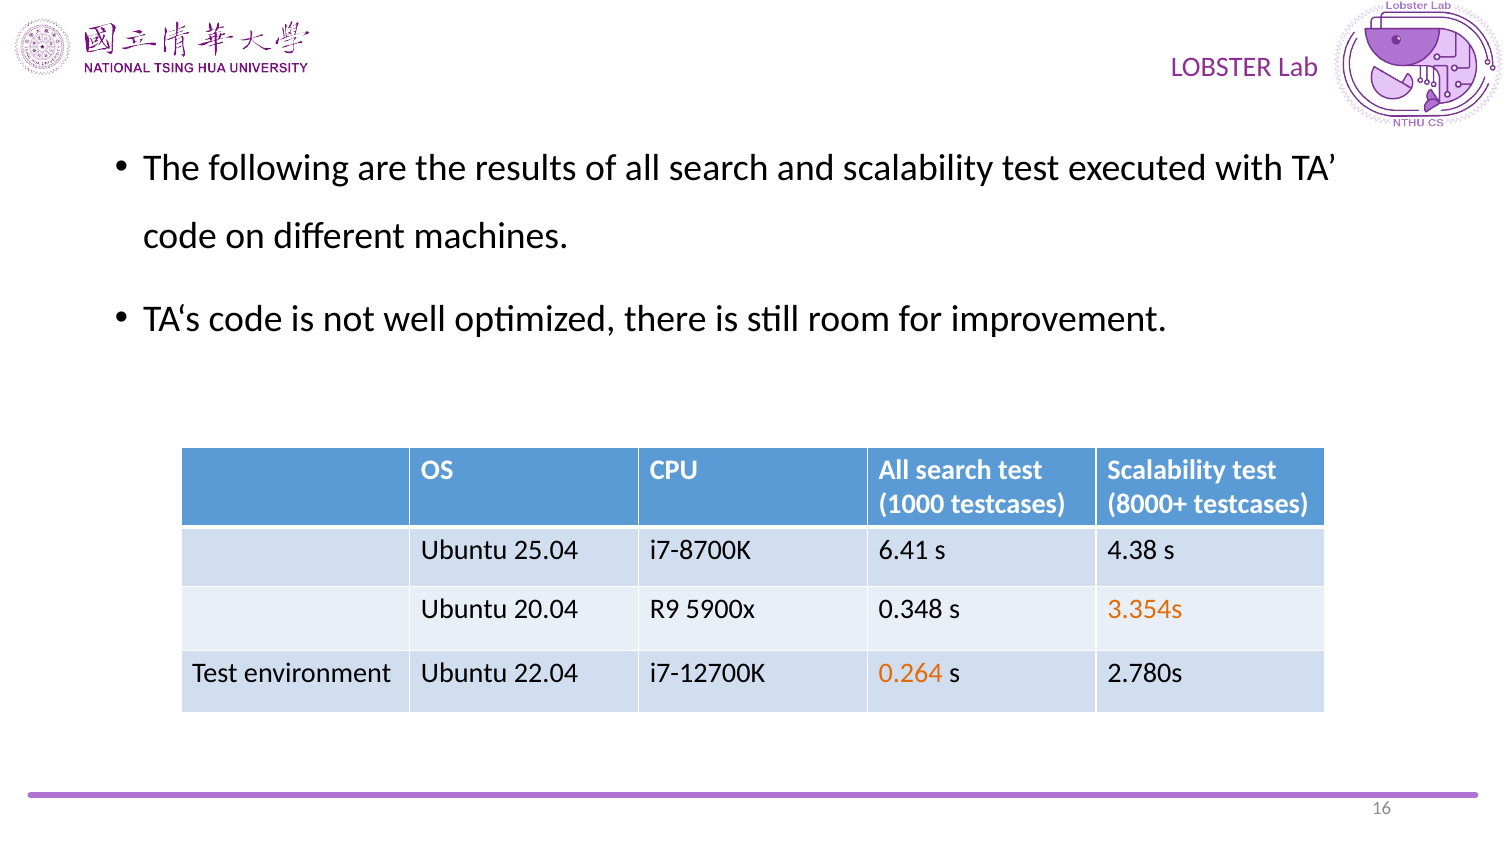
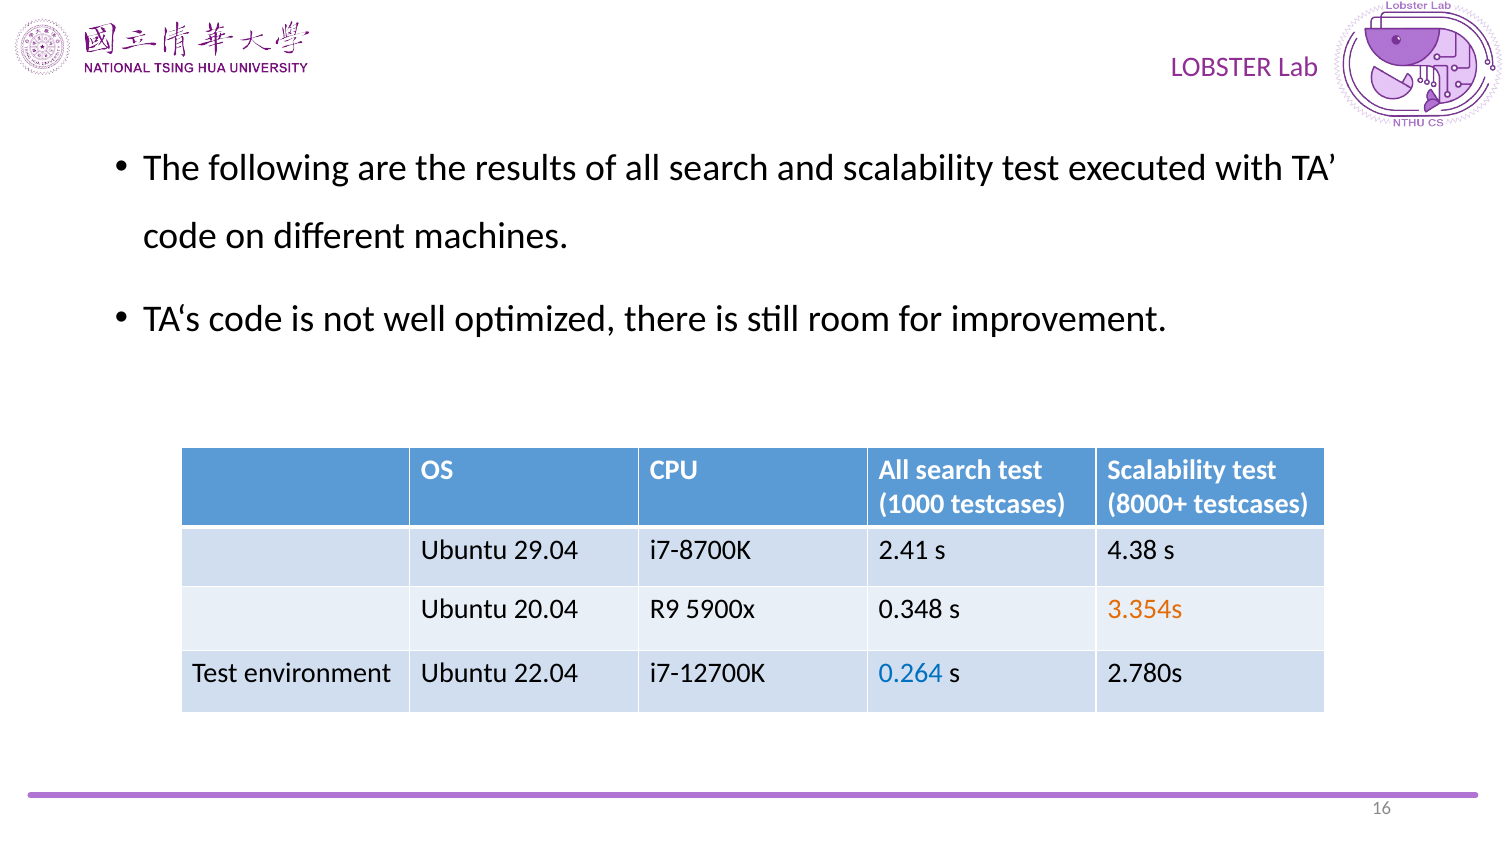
25.04: 25.04 -> 29.04
6.41: 6.41 -> 2.41
0.264 colour: orange -> blue
